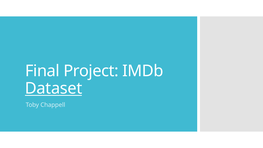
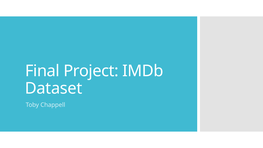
Dataset underline: present -> none
